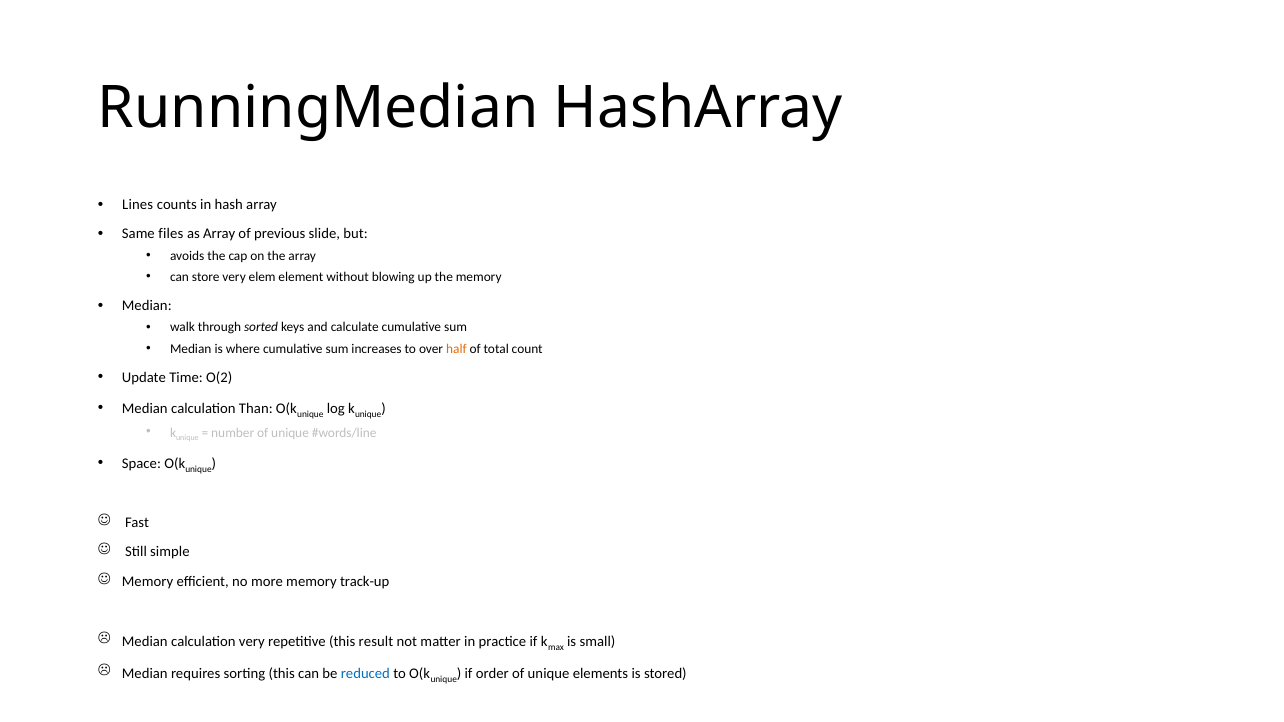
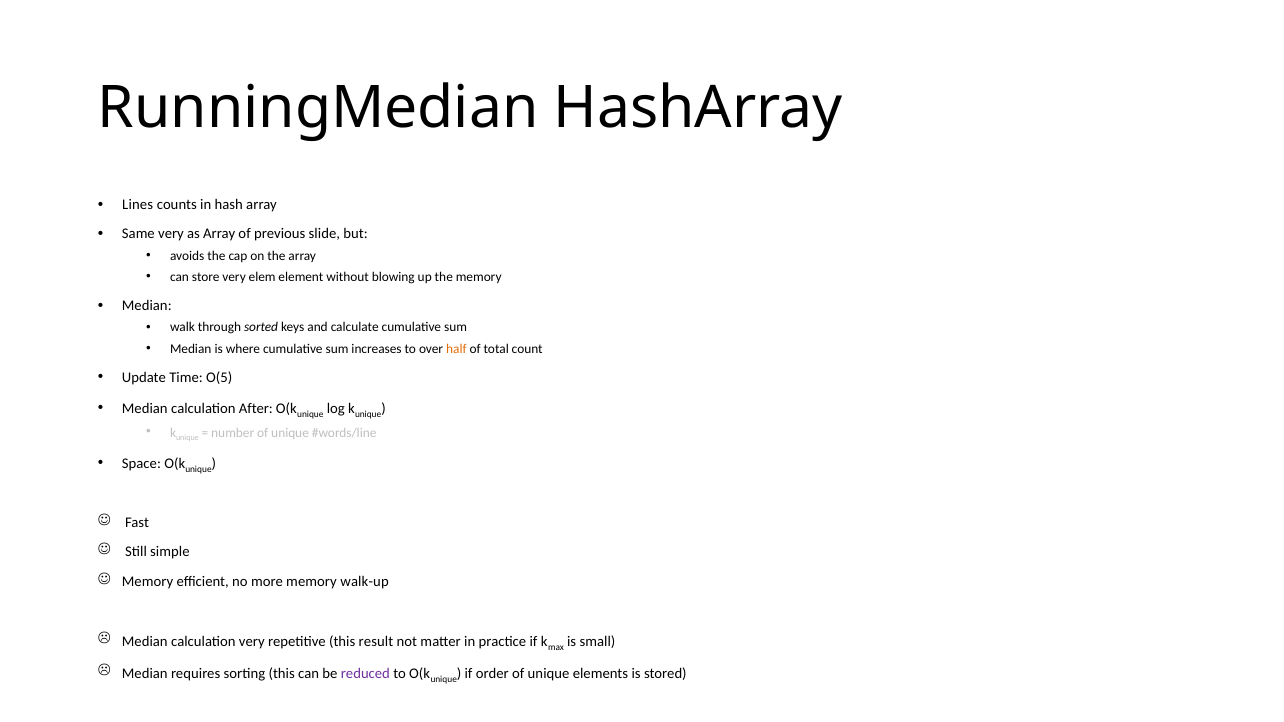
Same files: files -> very
O(2: O(2 -> O(5
Than: Than -> After
track-up: track-up -> walk-up
reduced colour: blue -> purple
